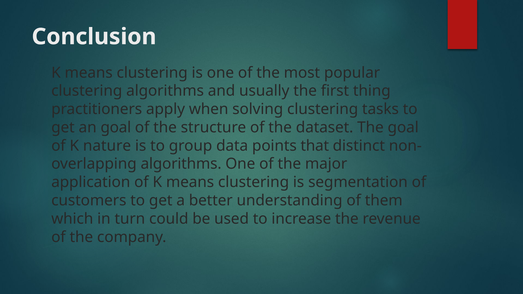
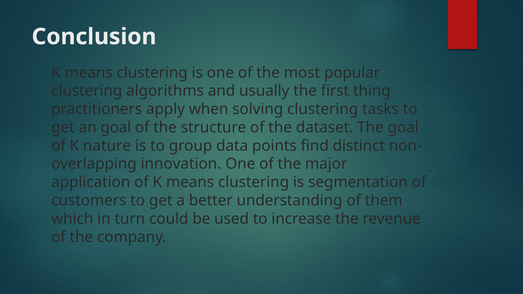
that: that -> find
algorithms at (181, 164): algorithms -> innovation
